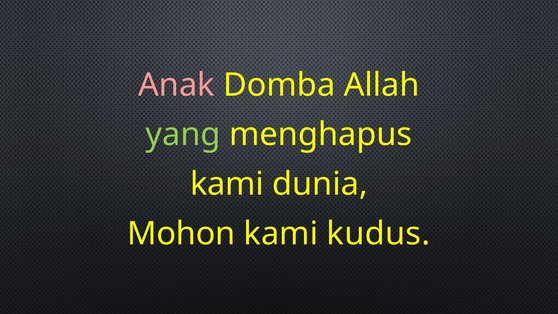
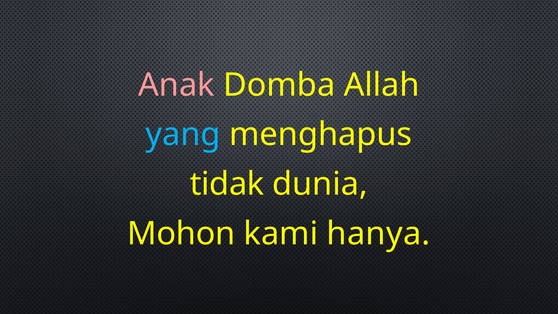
yang colour: light green -> light blue
kami at (227, 184): kami -> tidak
kudus: kudus -> hanya
